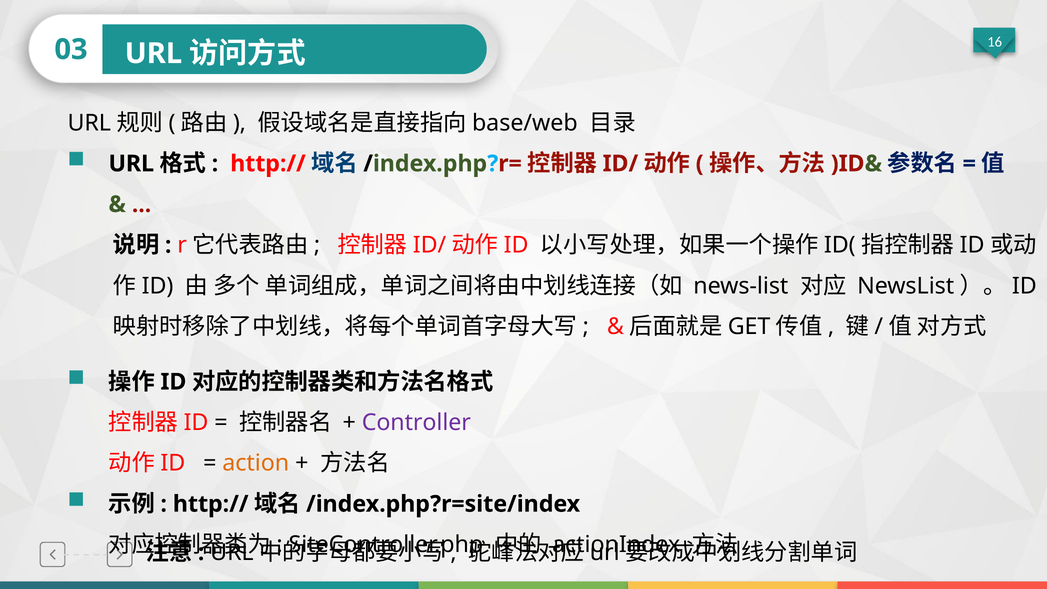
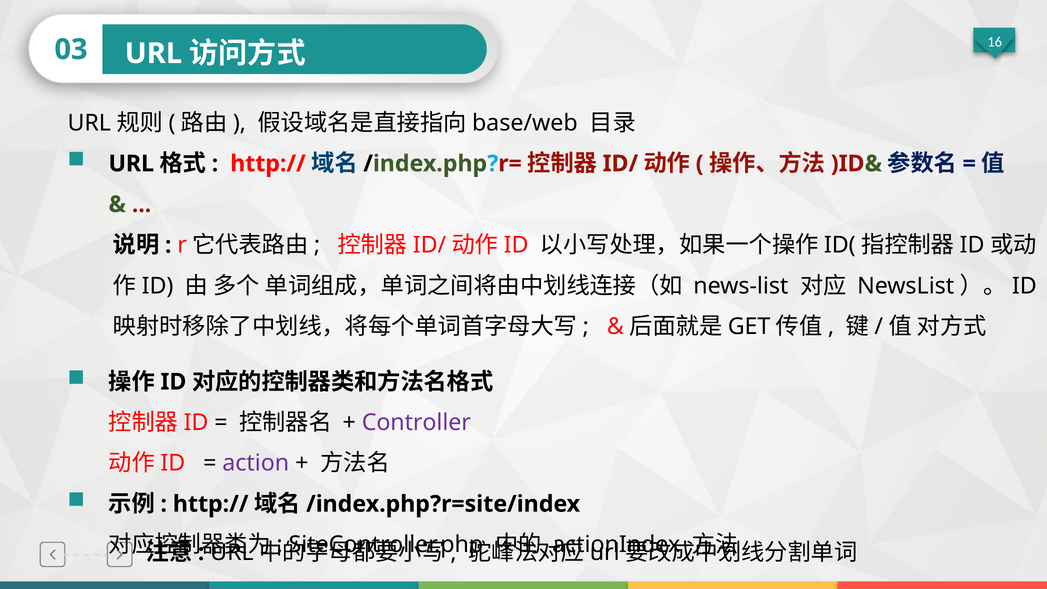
action colour: orange -> purple
